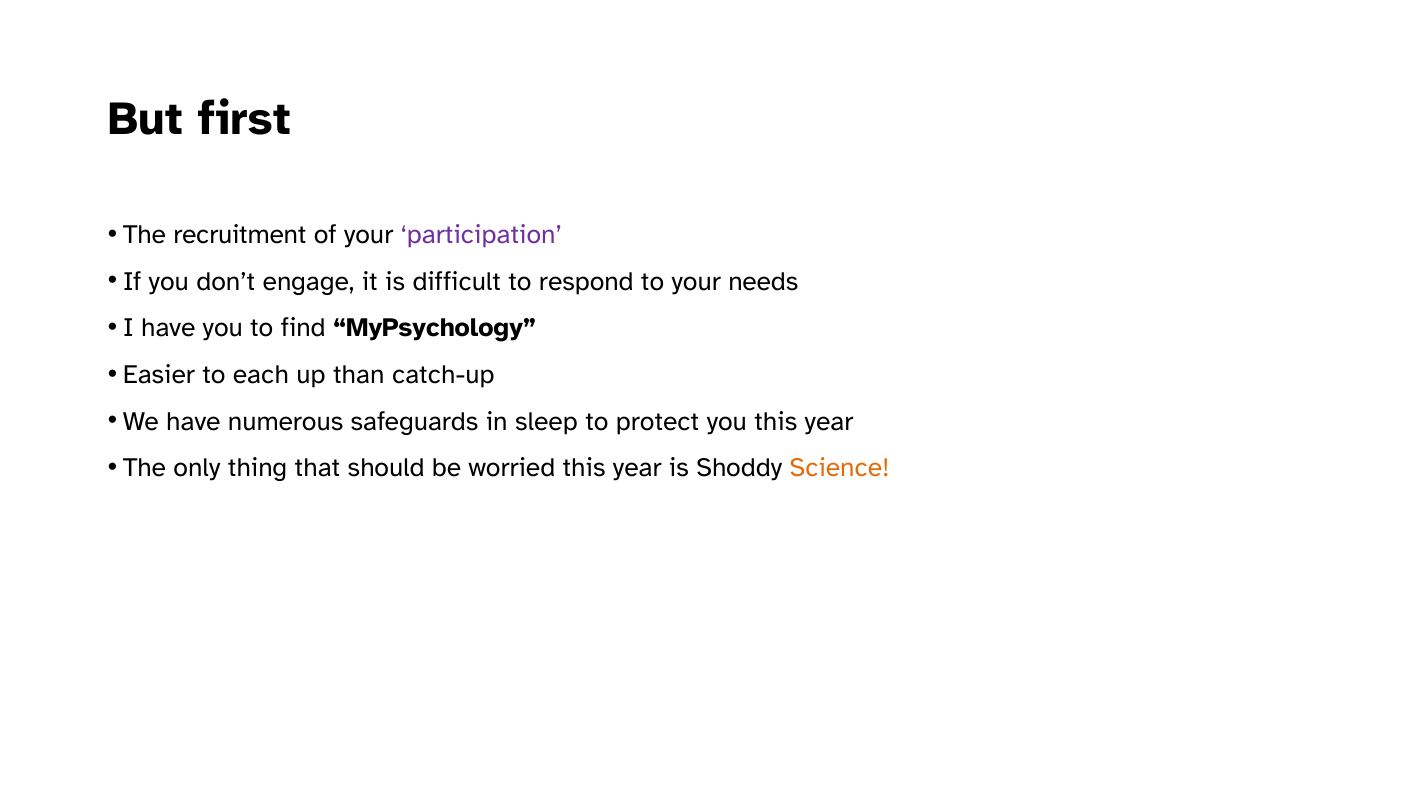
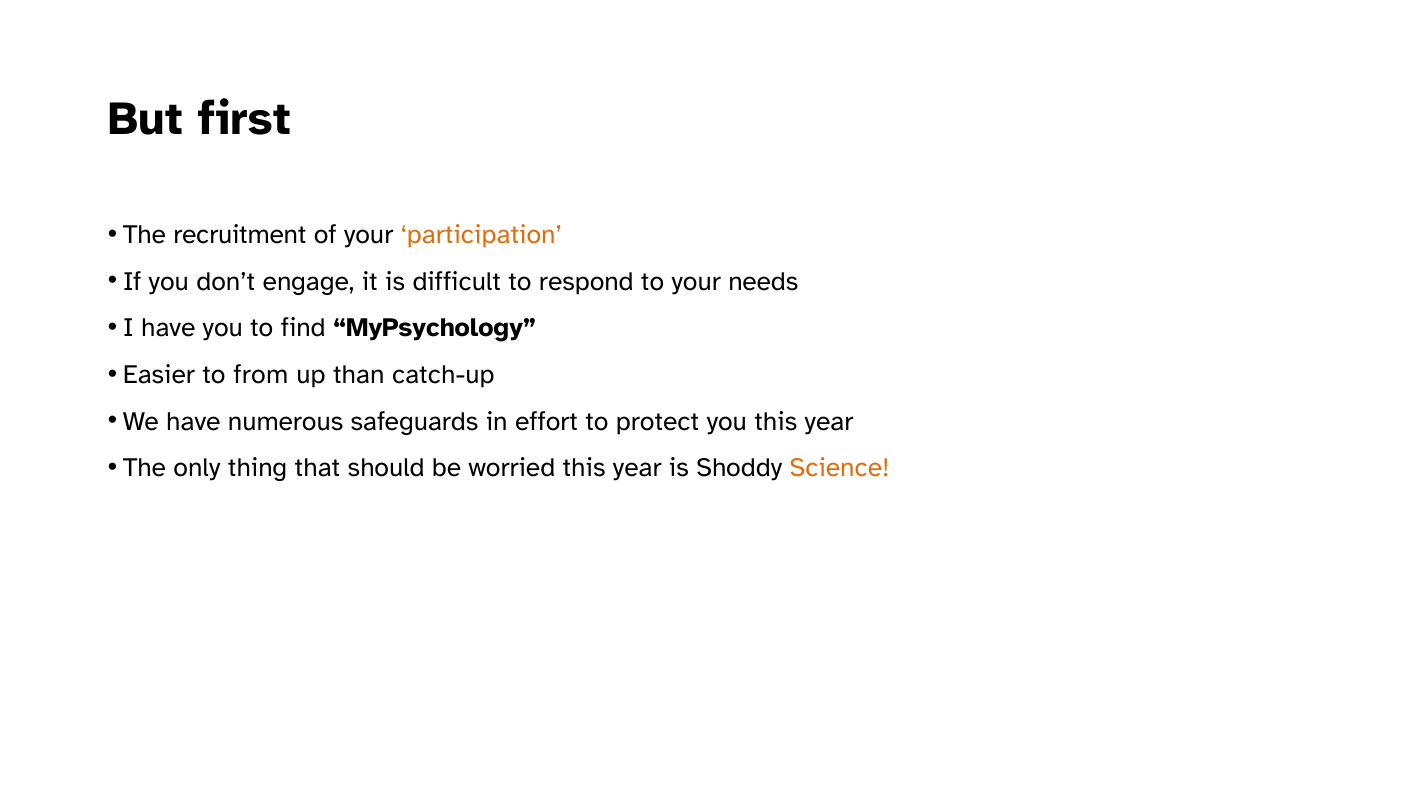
participation colour: purple -> orange
each: each -> from
sleep: sleep -> effort
